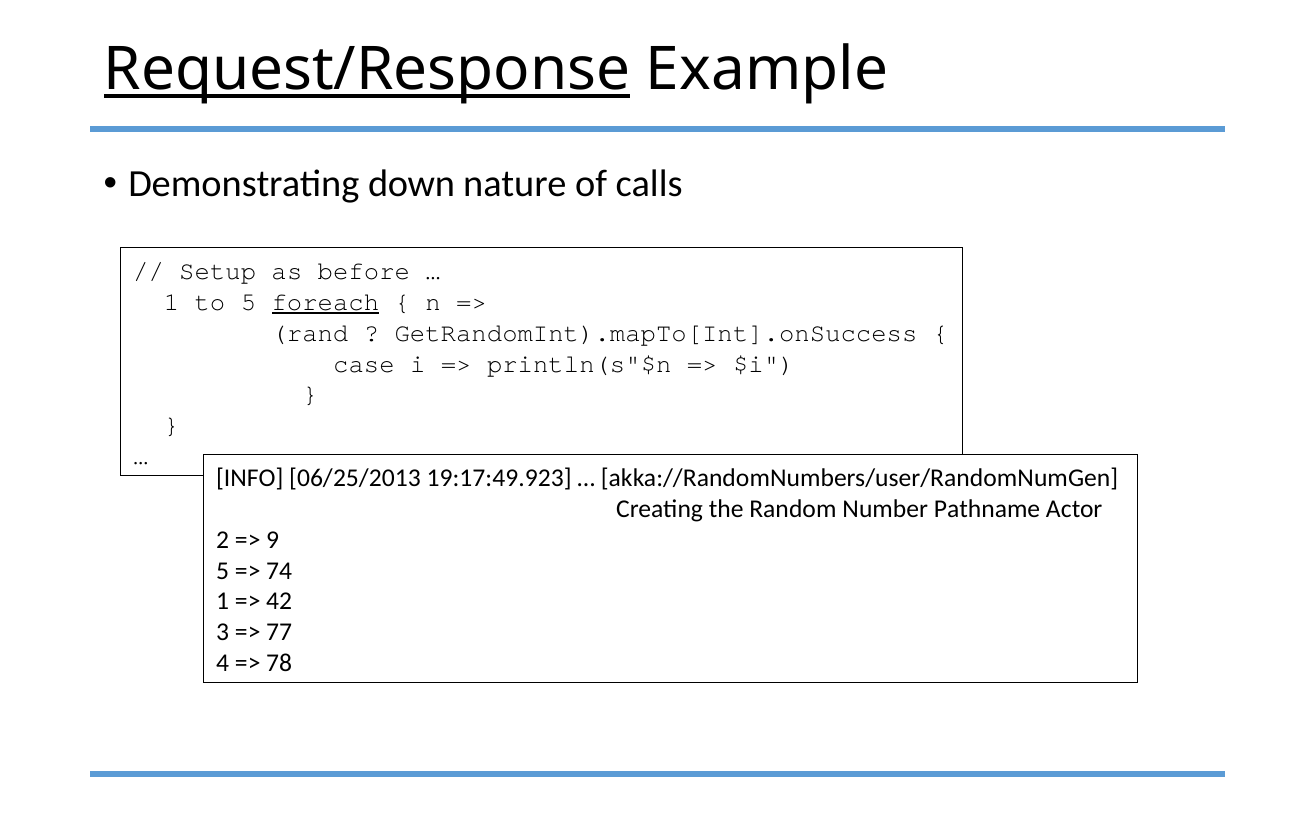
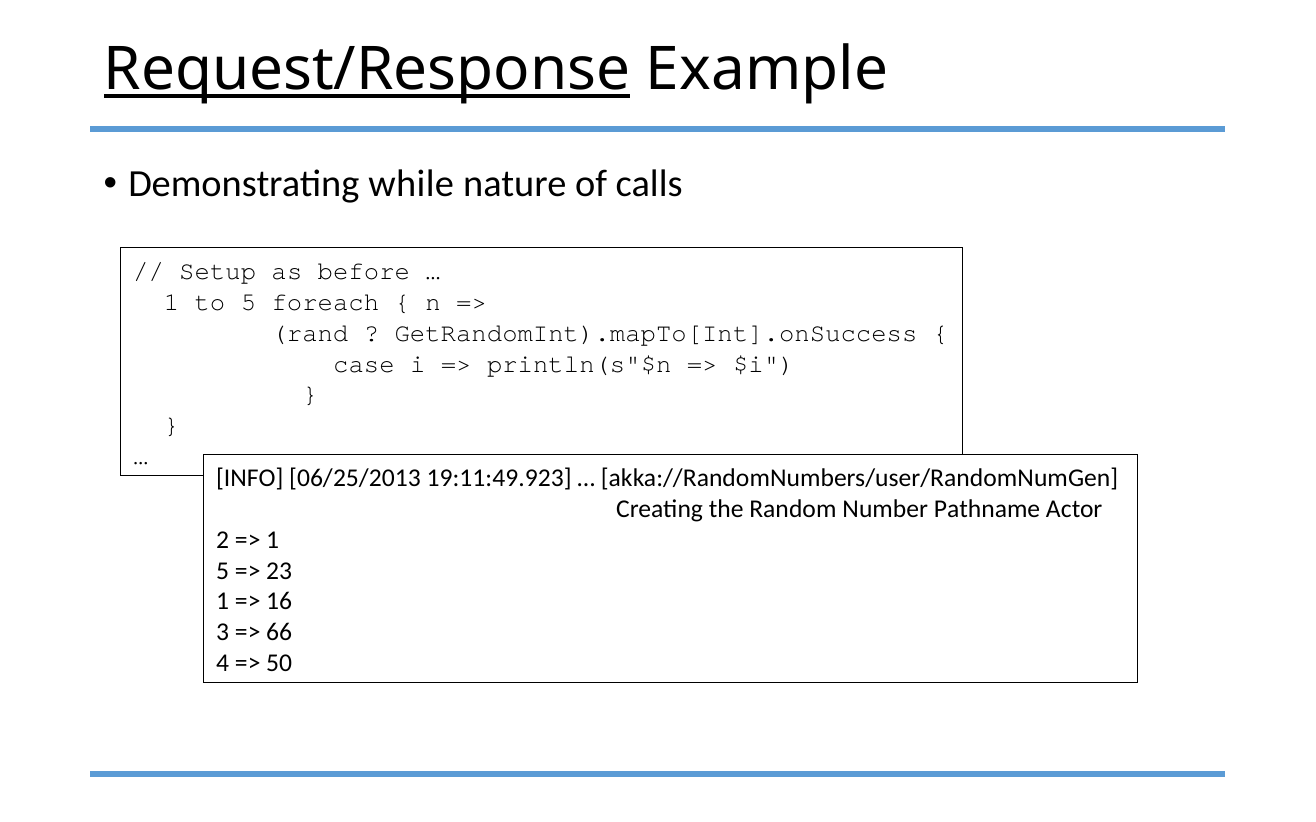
down: down -> while
foreach underline: present -> none
19:17:49.923: 19:17:49.923 -> 19:11:49.923
9 at (273, 540): 9 -> 1
74: 74 -> 23
42: 42 -> 16
77: 77 -> 66
78: 78 -> 50
